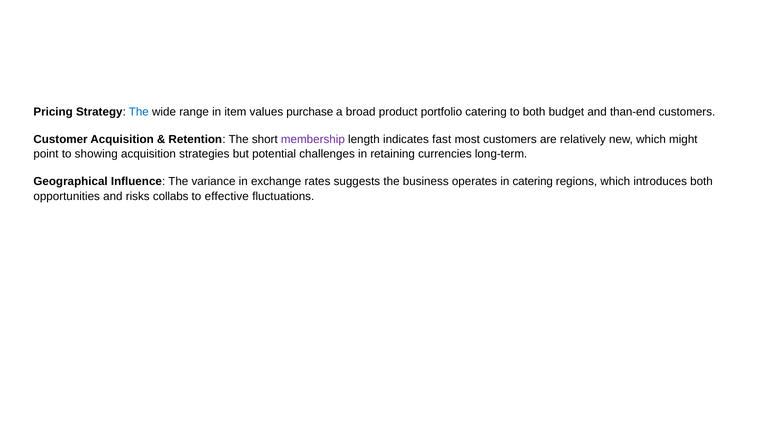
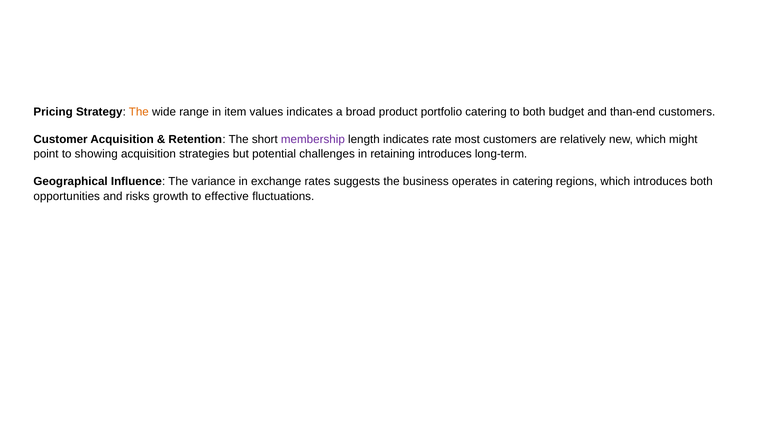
The at (139, 112) colour: blue -> orange
values purchase: purchase -> indicates
fast: fast -> rate
retaining currencies: currencies -> introduces
collabs: collabs -> growth
